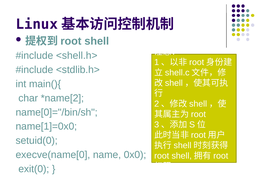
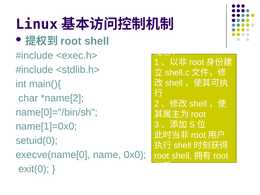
<shell.h>: <shell.h> -> <exec.h>
